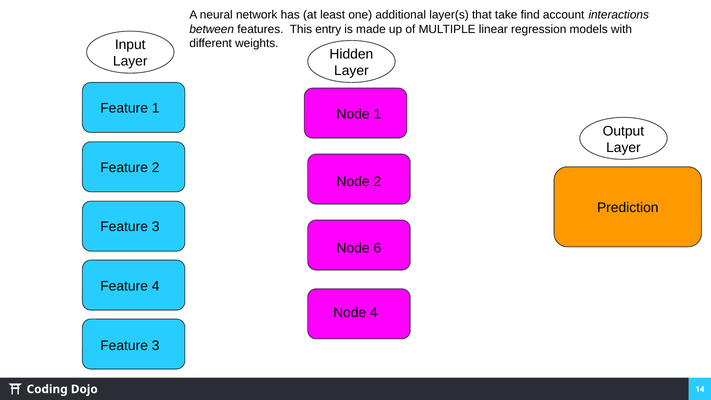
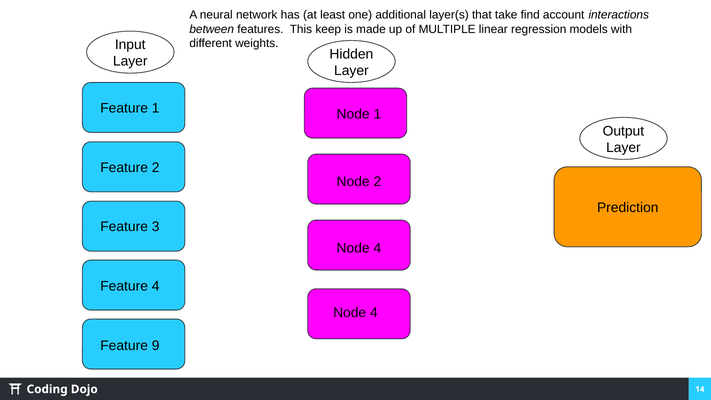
entry: entry -> keep
6 at (377, 248): 6 -> 4
3 at (156, 346): 3 -> 9
